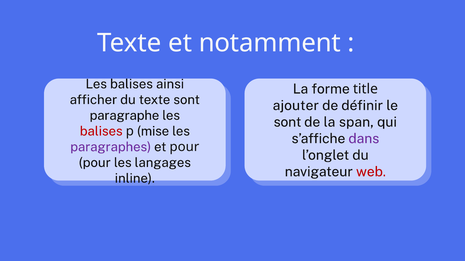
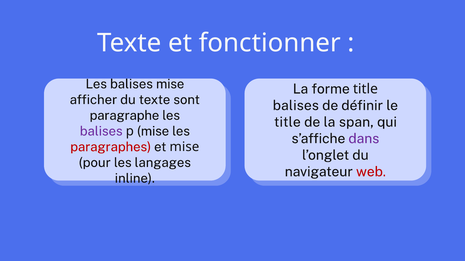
notamment: notamment -> fonctionner
balises ainsi: ainsi -> mise
ajouter at (296, 106): ajouter -> balises
sont at (288, 122): sont -> title
balises at (101, 131) colour: red -> purple
paragraphes colour: purple -> red
et pour: pour -> mise
